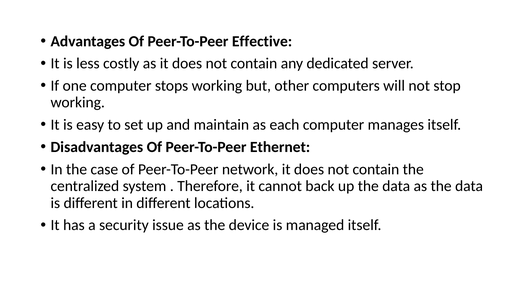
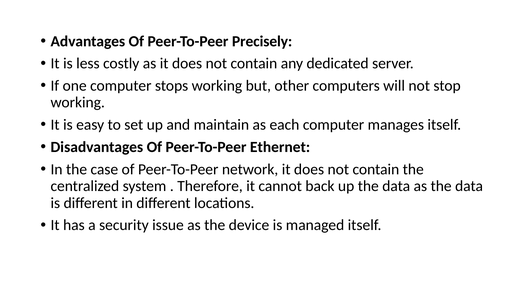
Effective: Effective -> Precisely
